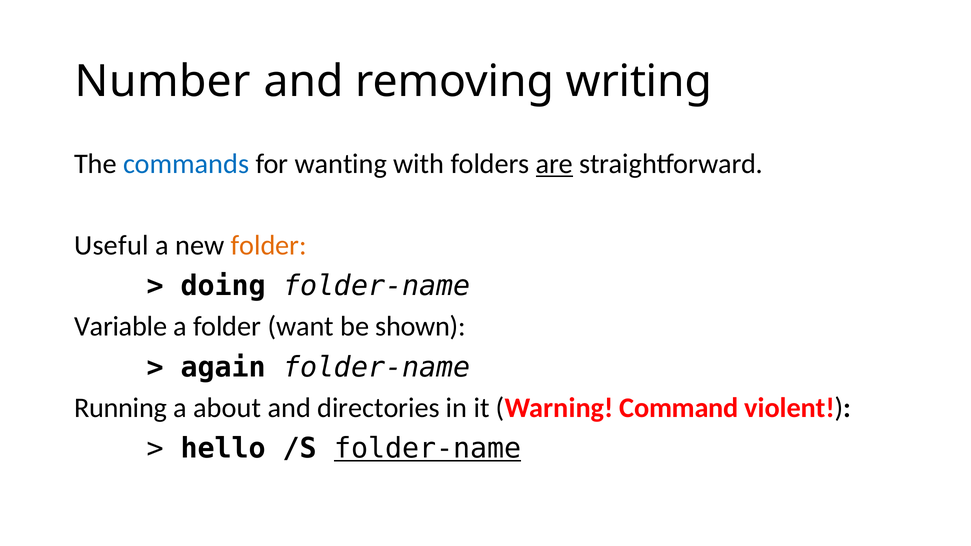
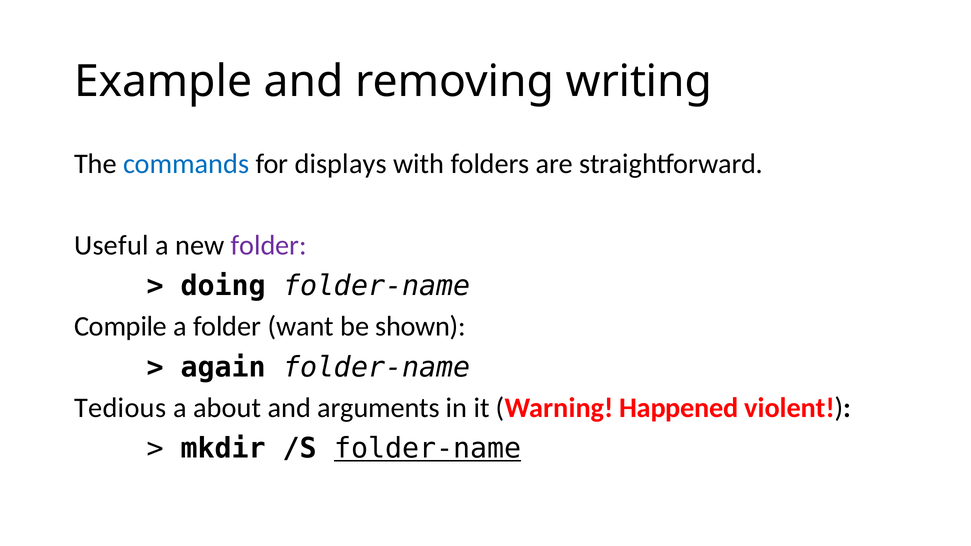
Number: Number -> Example
wanting: wanting -> displays
are underline: present -> none
folder at (269, 245) colour: orange -> purple
Variable: Variable -> Compile
Running: Running -> Tedious
directories: directories -> arguments
Command: Command -> Happened
hello: hello -> mkdir
